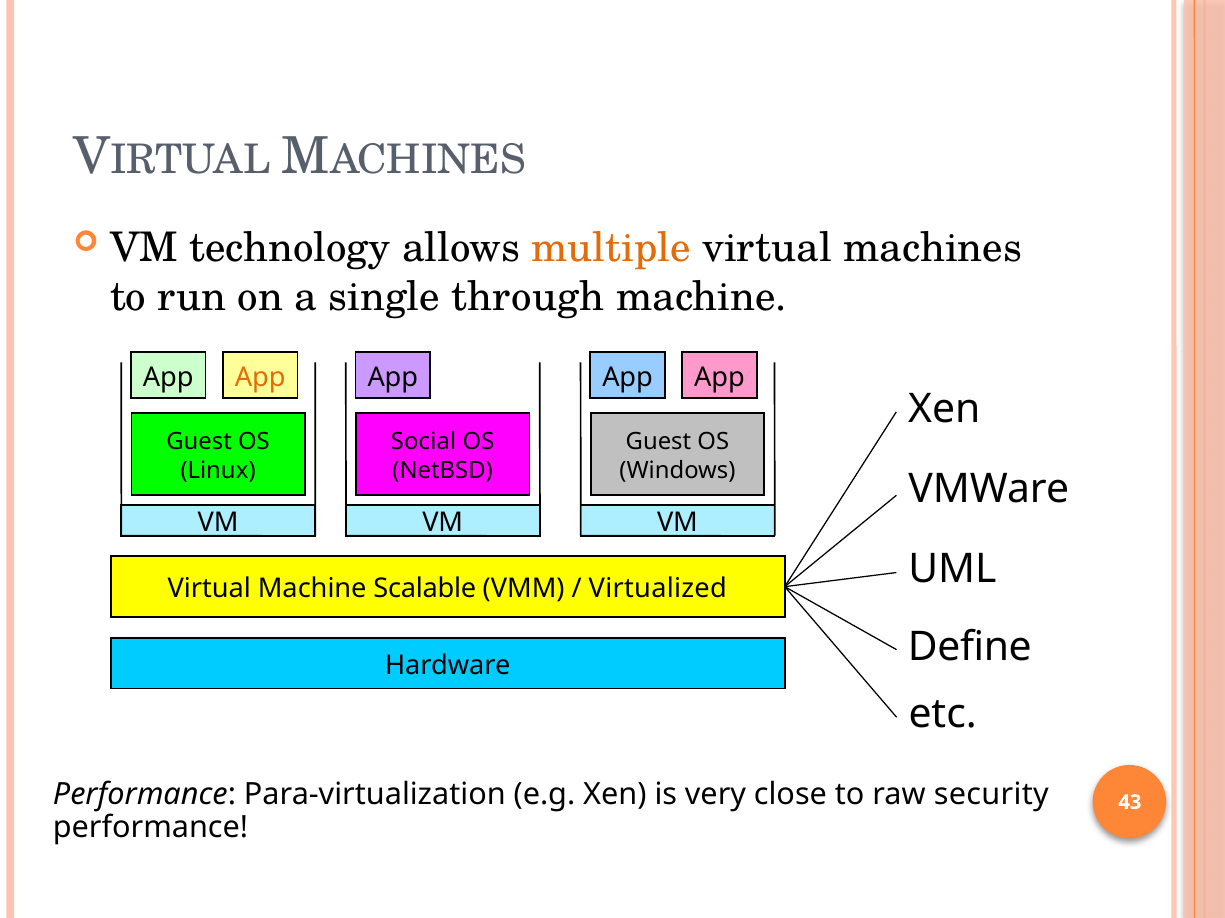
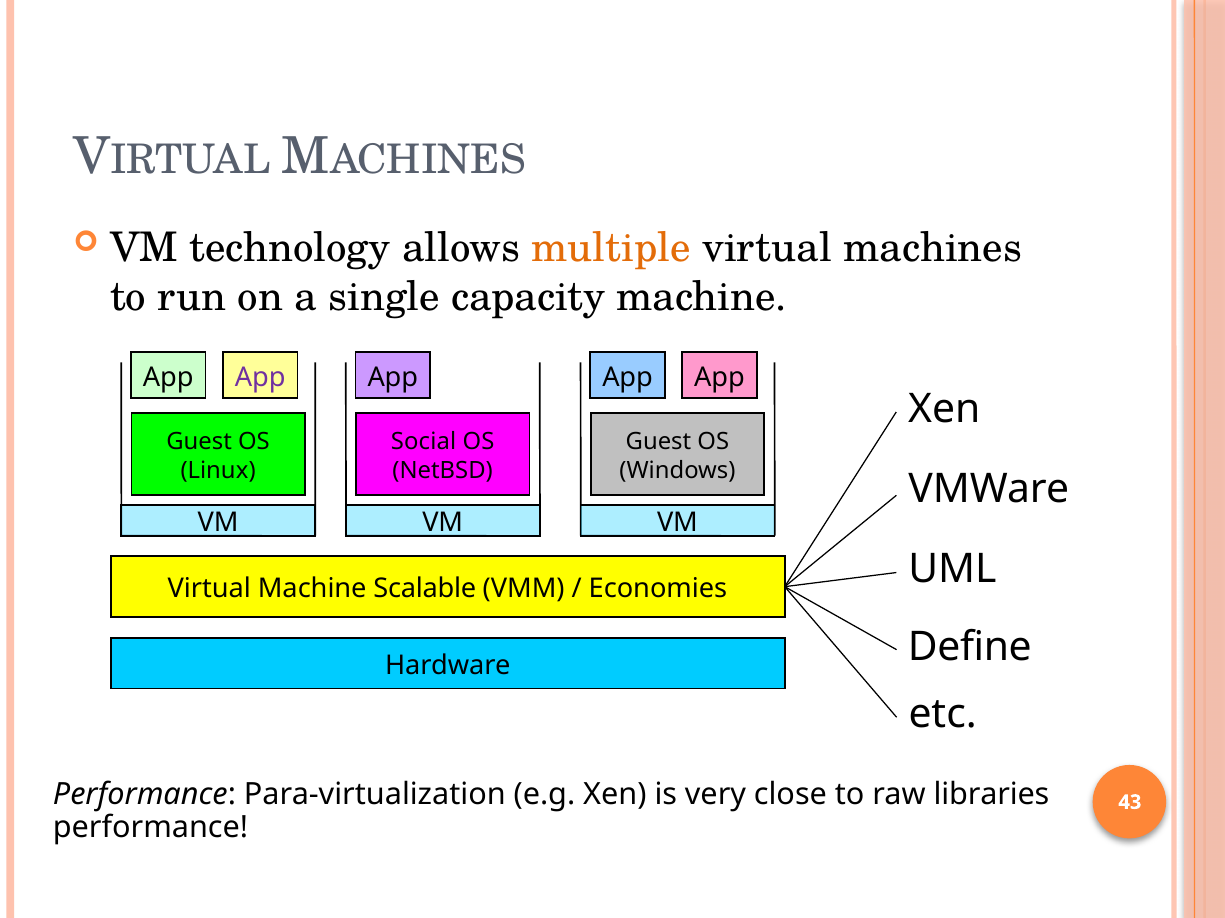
through: through -> capacity
App at (260, 377) colour: orange -> purple
Virtualized: Virtualized -> Economies
security: security -> libraries
